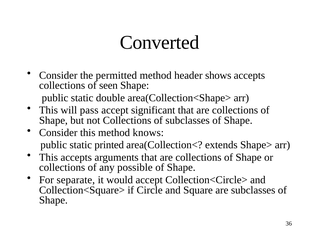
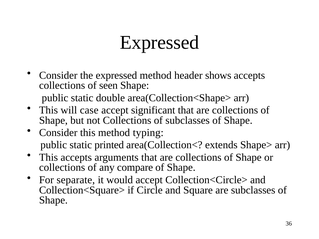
Converted at (160, 43): Converted -> Expressed
the permitted: permitted -> expressed
pass: pass -> case
knows: knows -> typing
possible: possible -> compare
